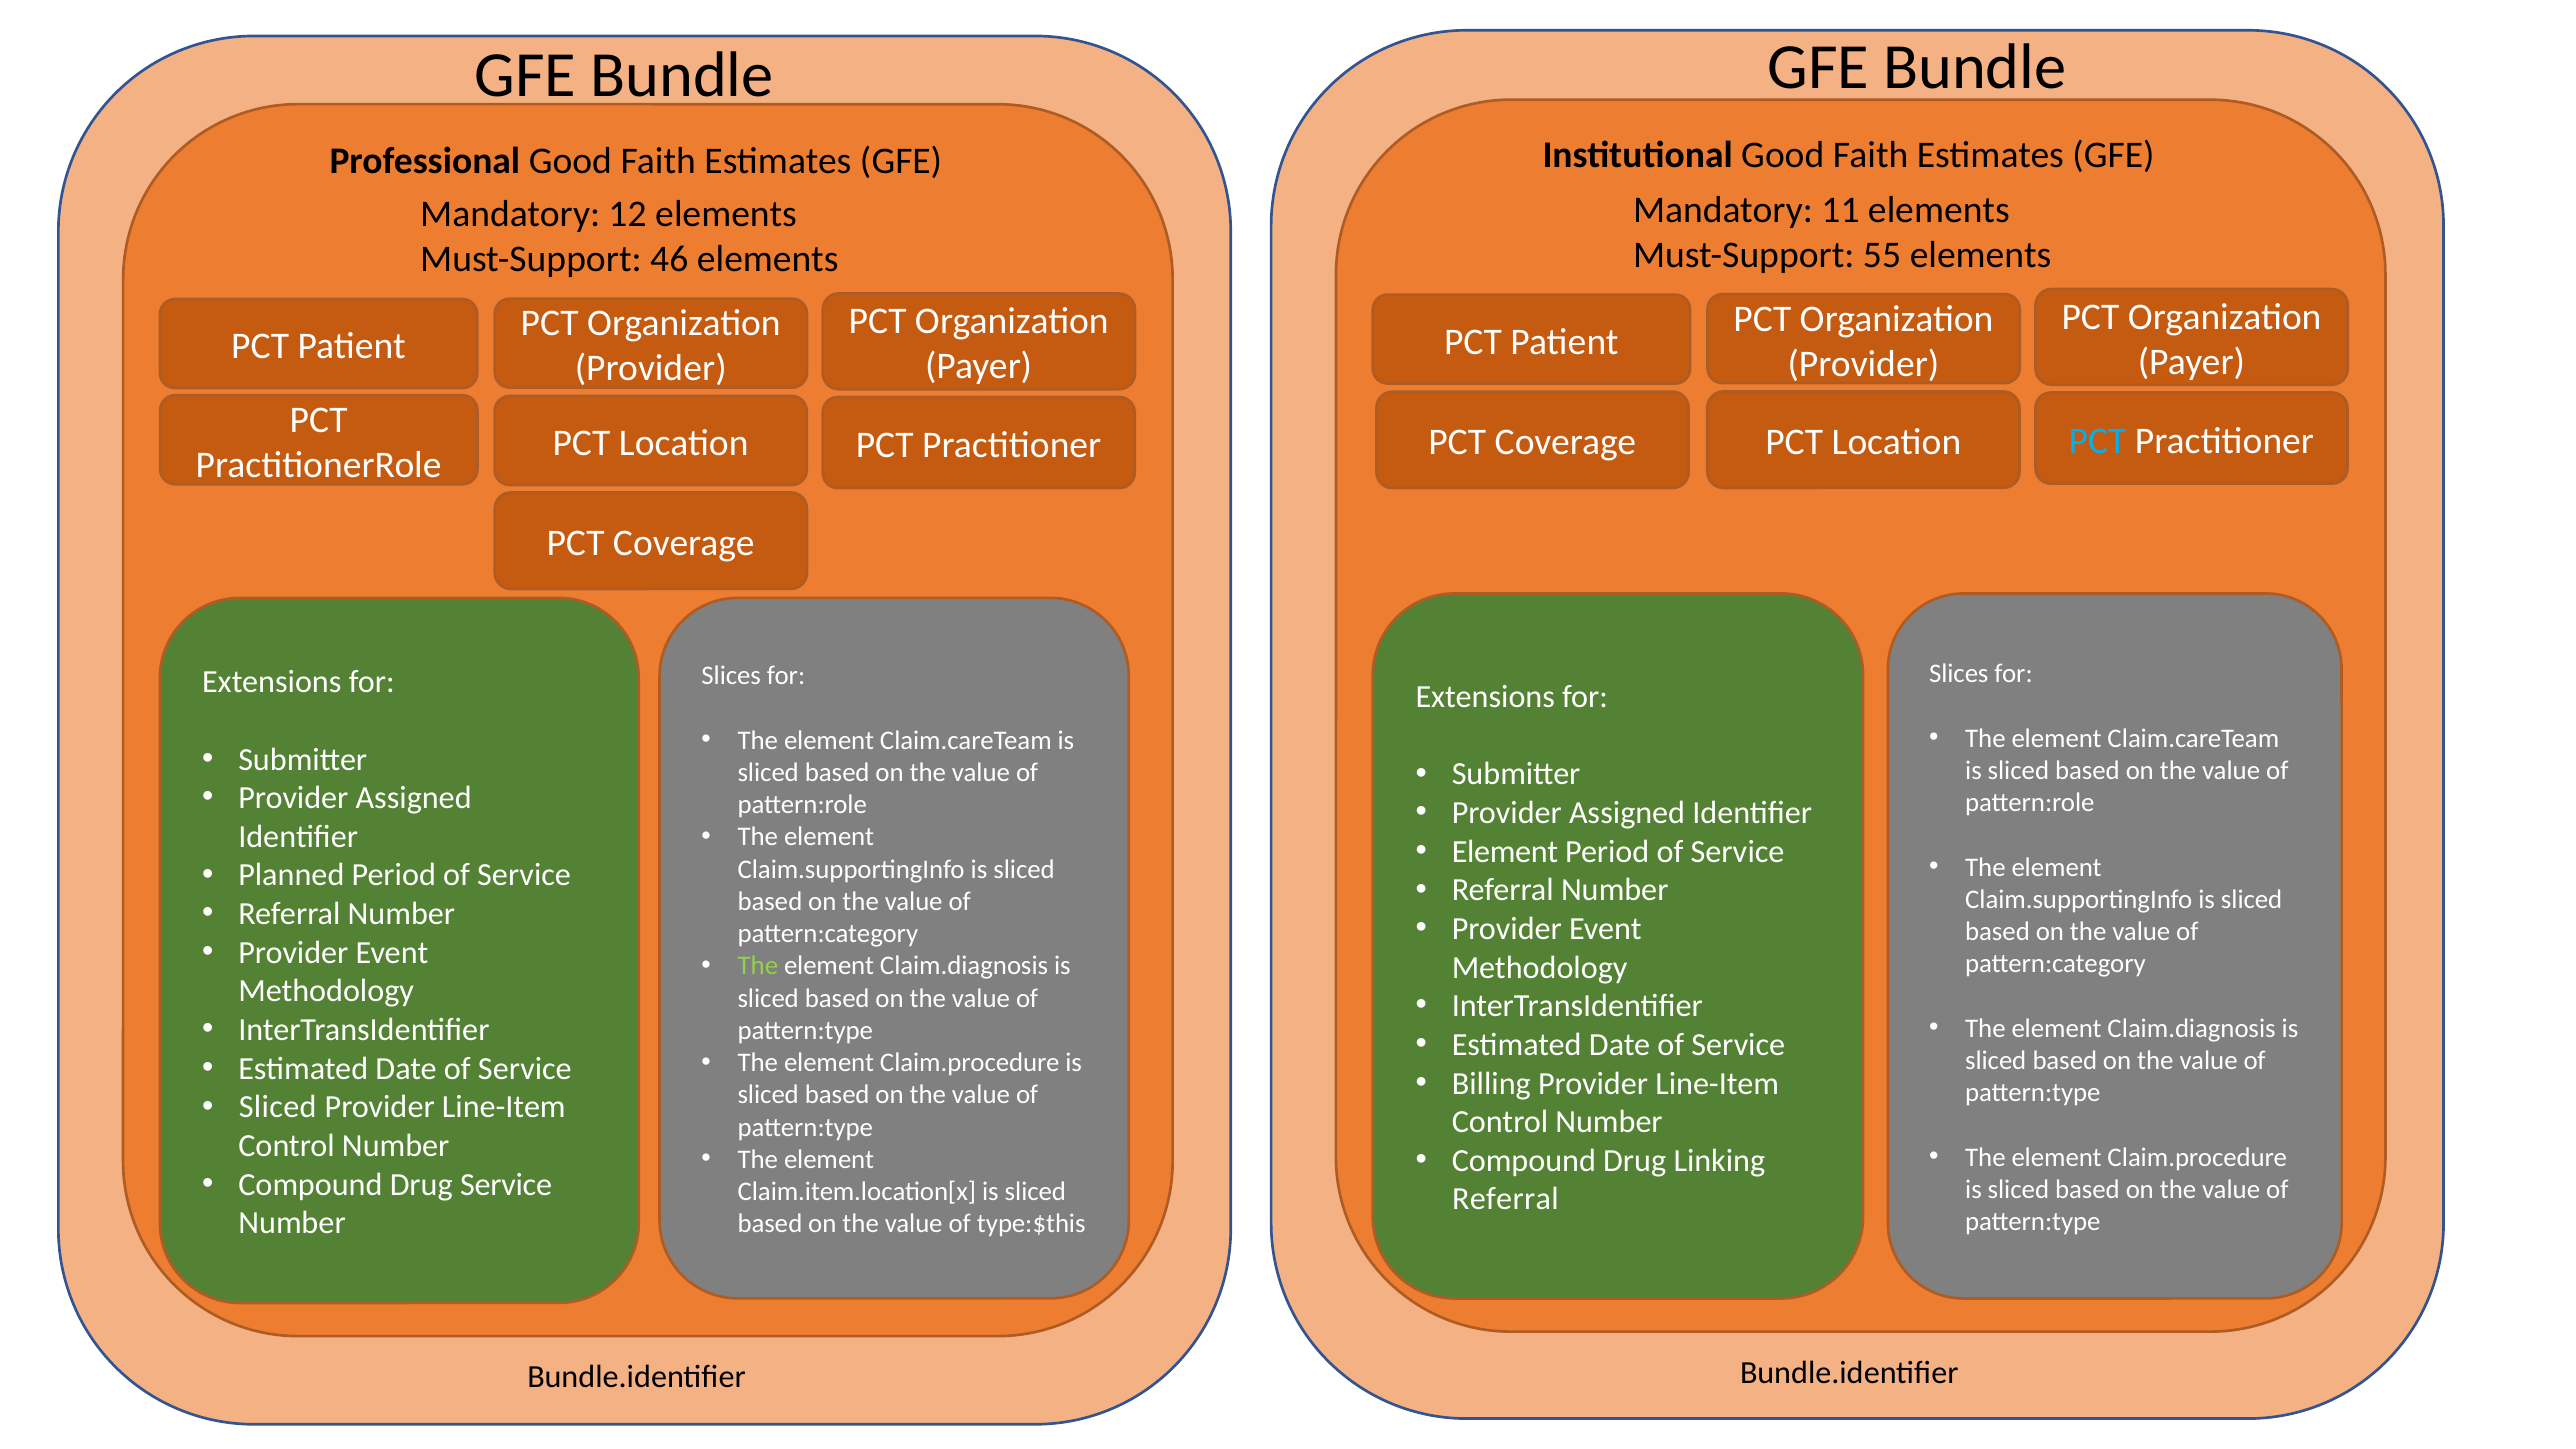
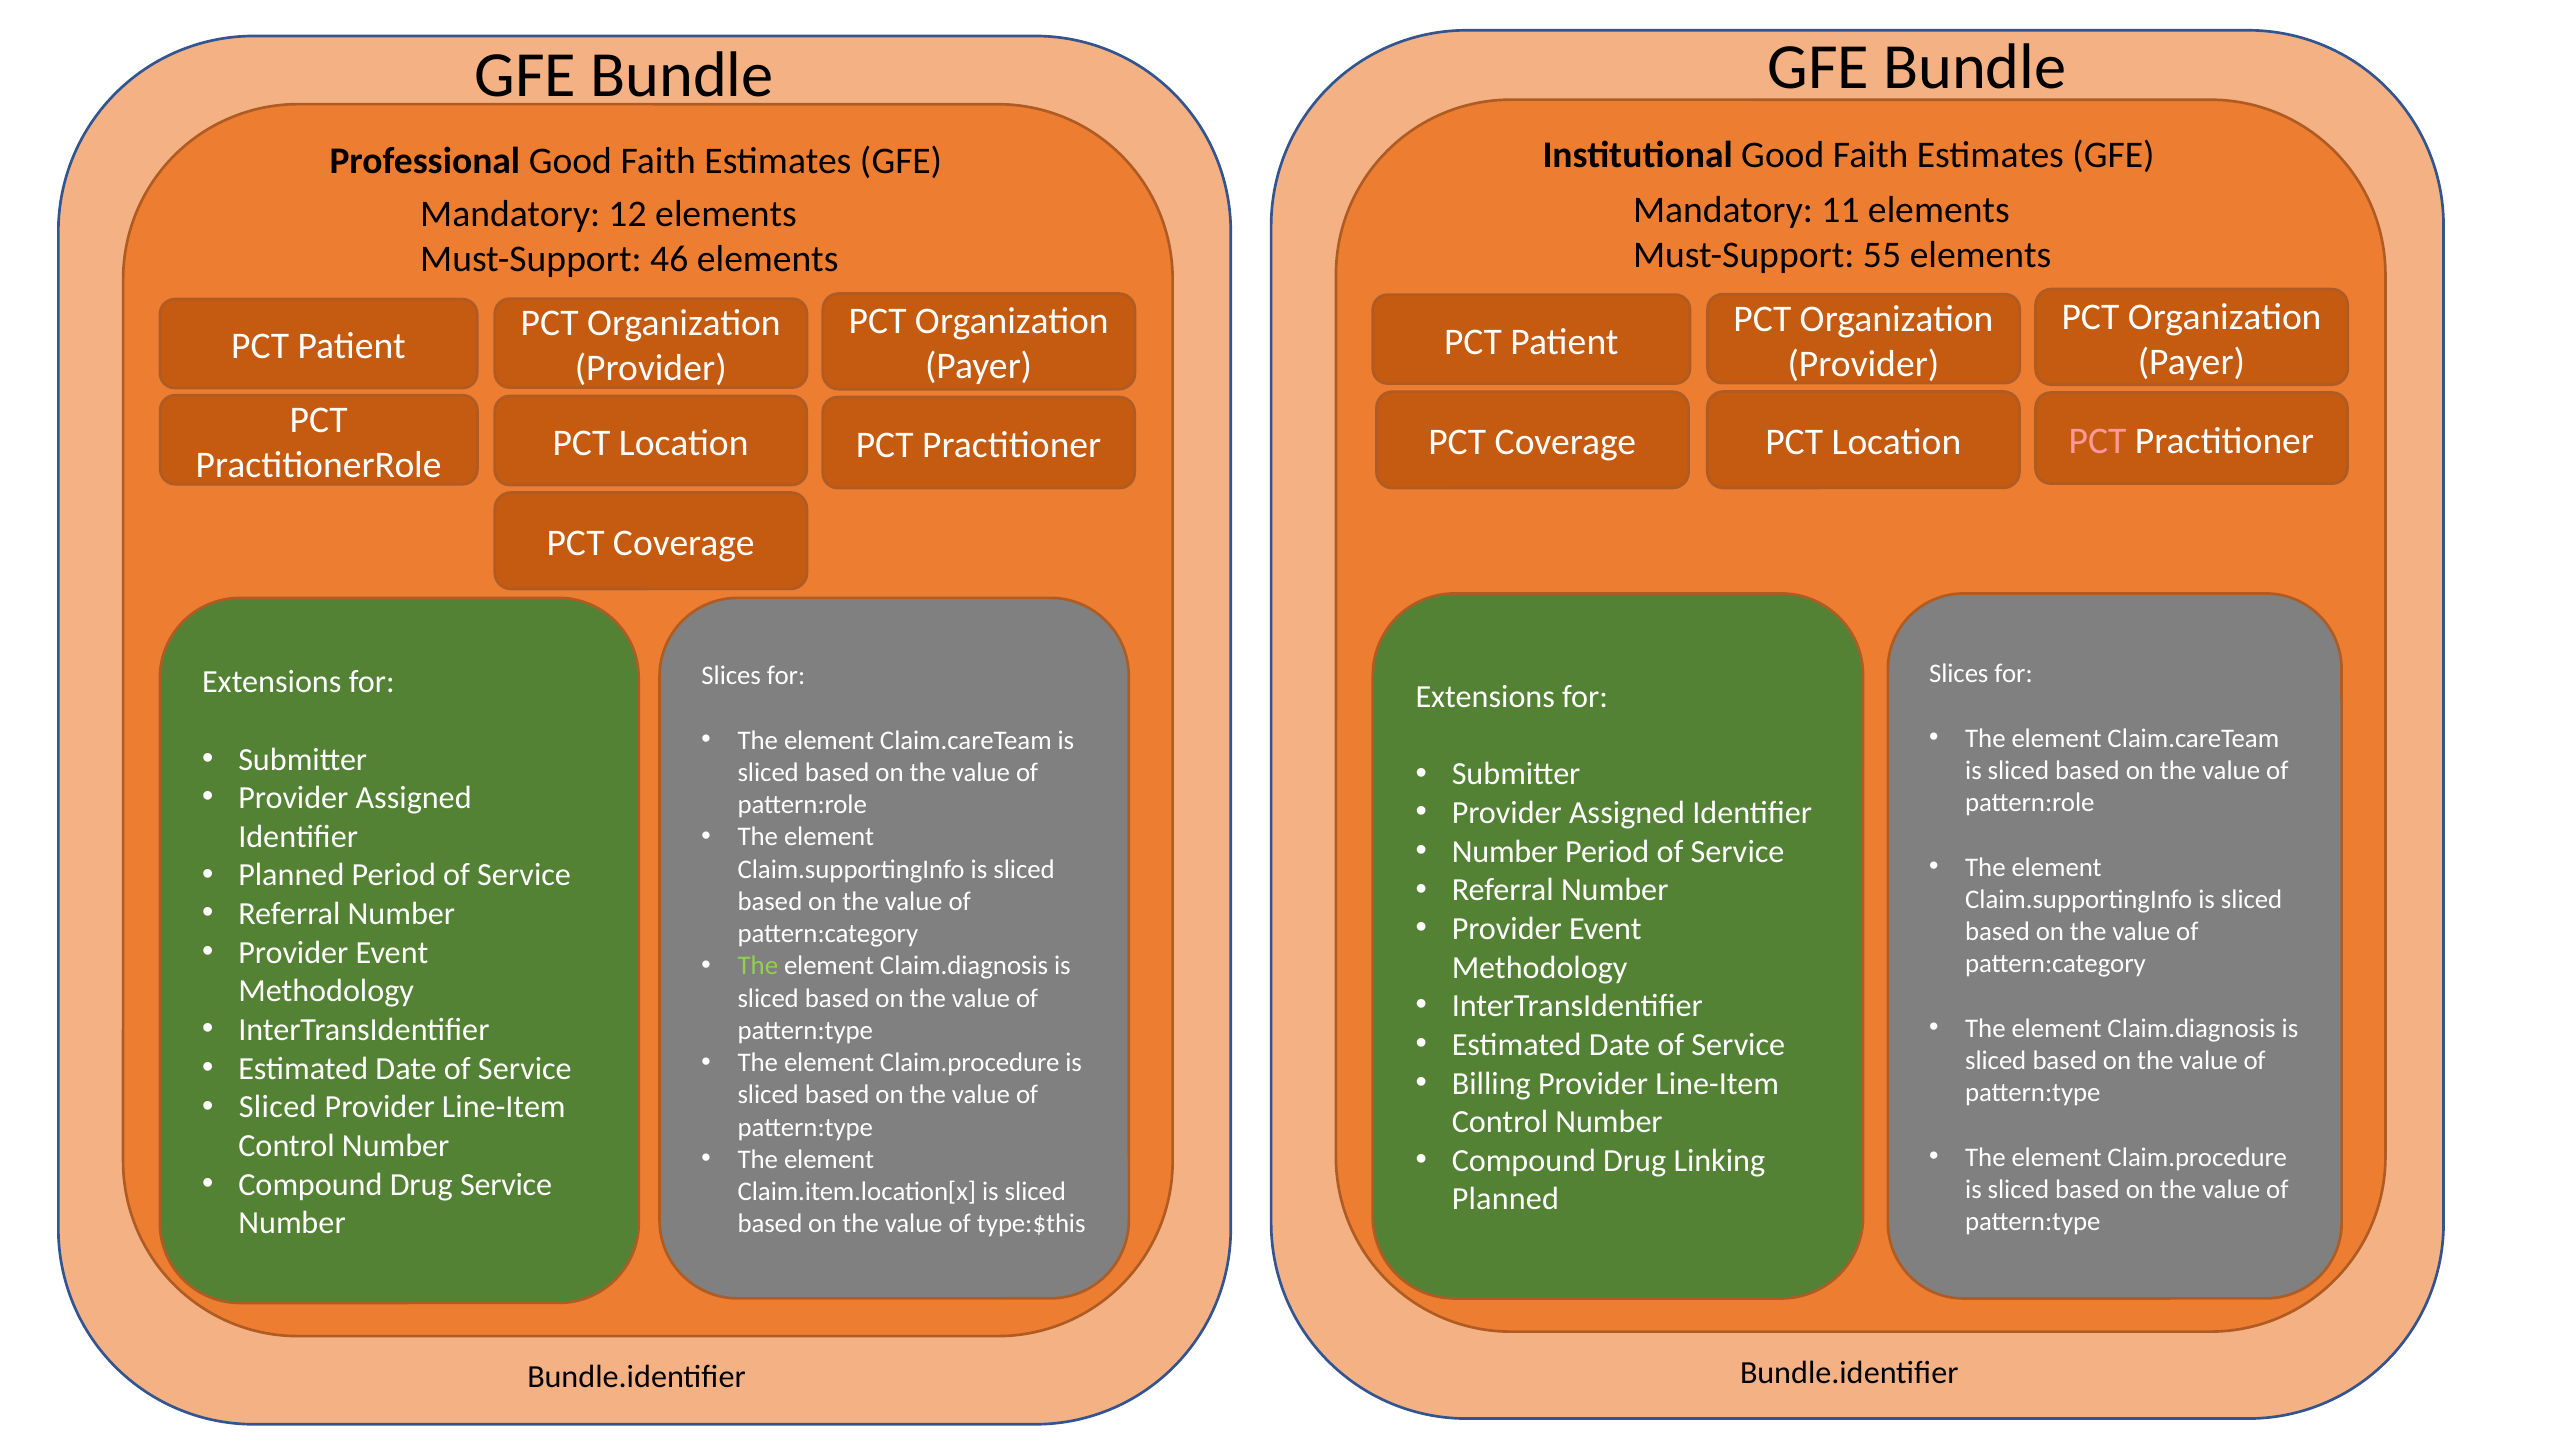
PCT at (2098, 441) colour: light blue -> pink
Element at (1505, 852): Element -> Number
Referral at (1505, 1199): Referral -> Planned
